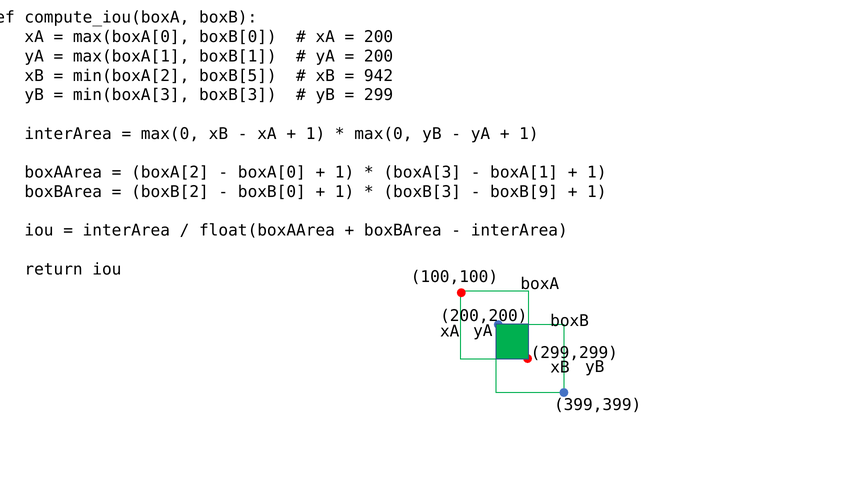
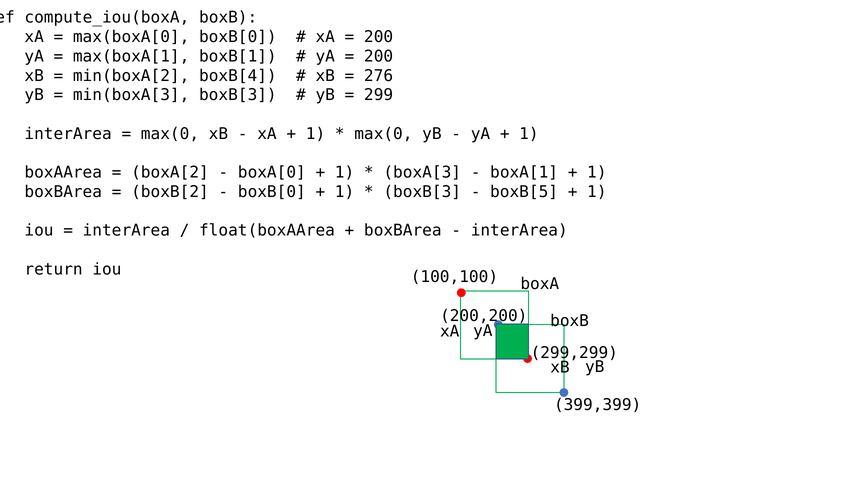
boxB[5: boxB[5 -> boxB[4
942: 942 -> 276
boxB[9: boxB[9 -> boxB[5
